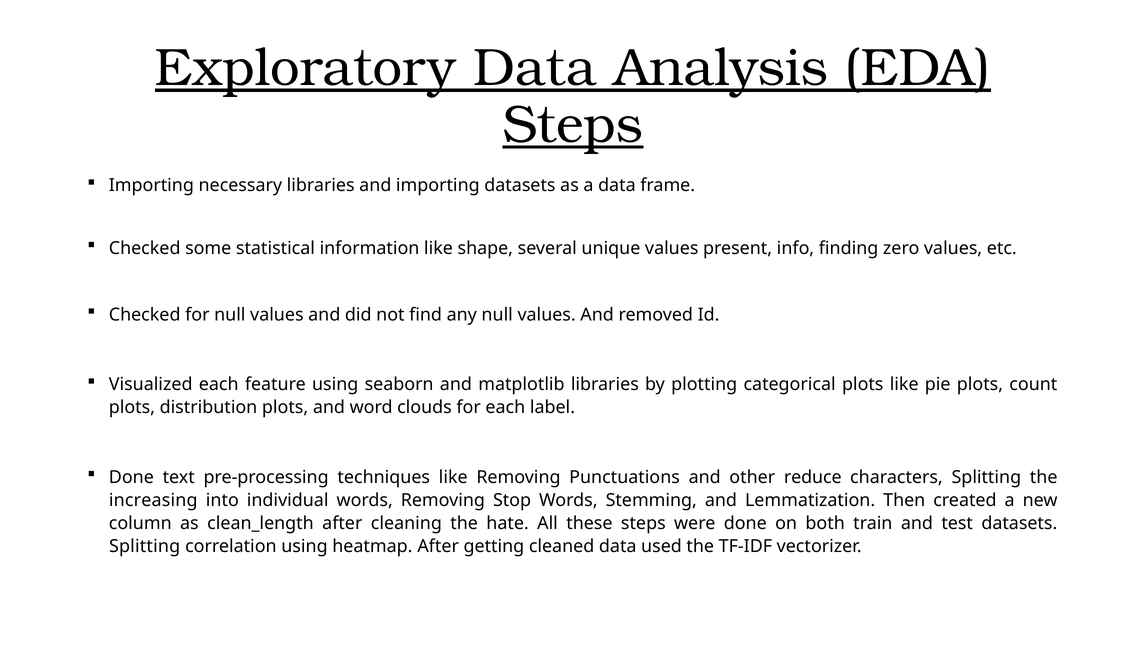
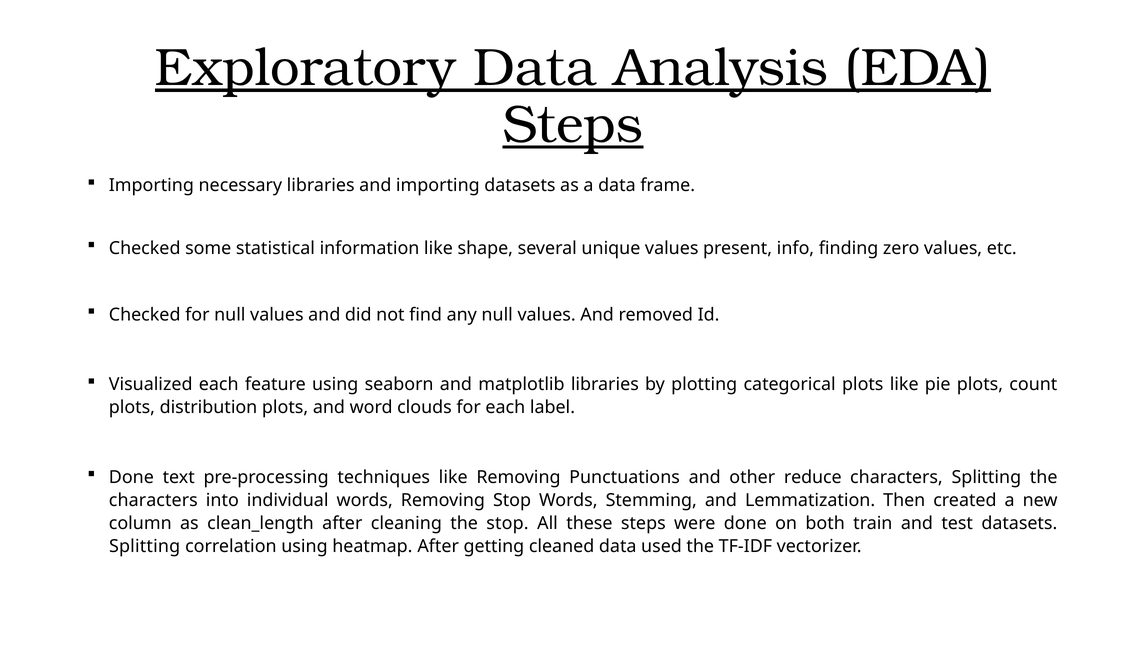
increasing at (153, 500): increasing -> characters
the hate: hate -> stop
